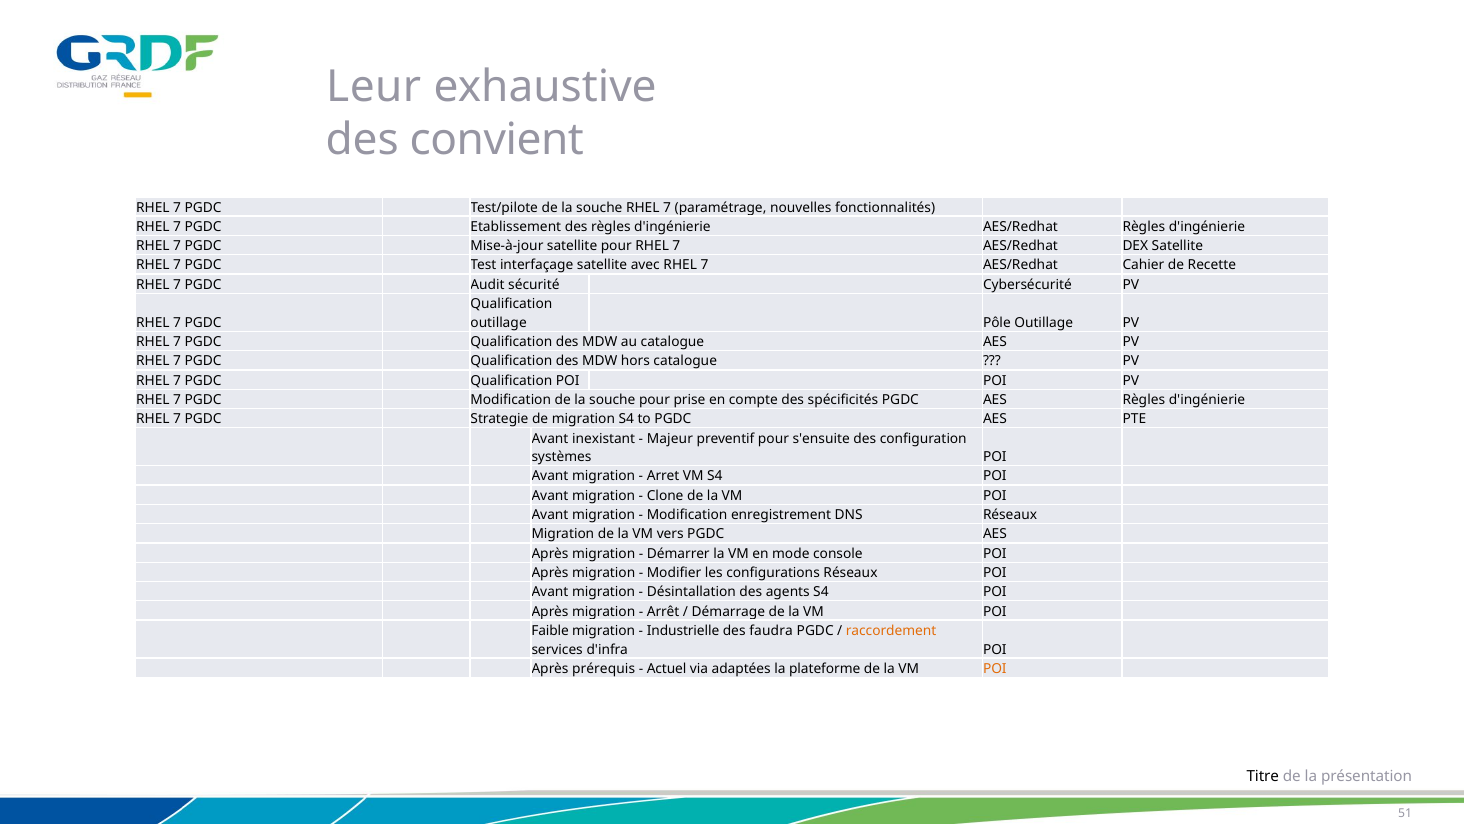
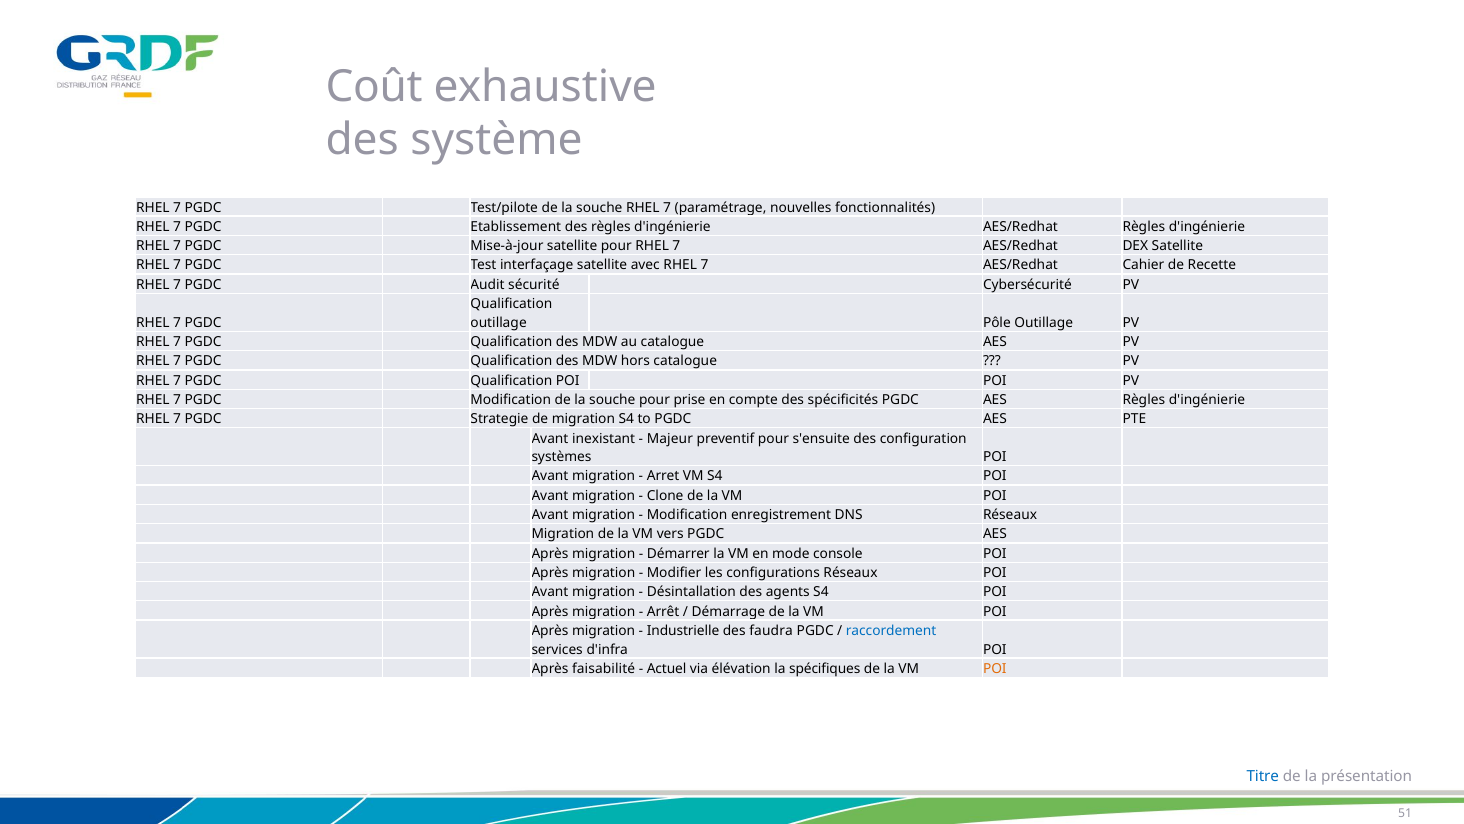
Leur: Leur -> Coût
convient: convient -> système
Faible at (550, 630): Faible -> Après
raccordement colour: orange -> blue
prérequis: prérequis -> faisabilité
adaptées: adaptées -> élévation
plateforme: plateforme -> spécifiques
Titre colour: black -> blue
